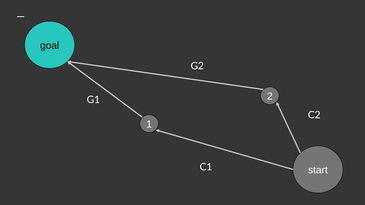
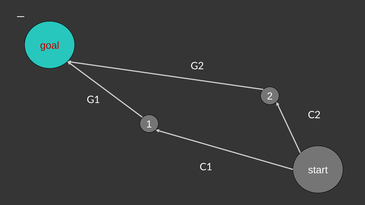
goal colour: black -> red
